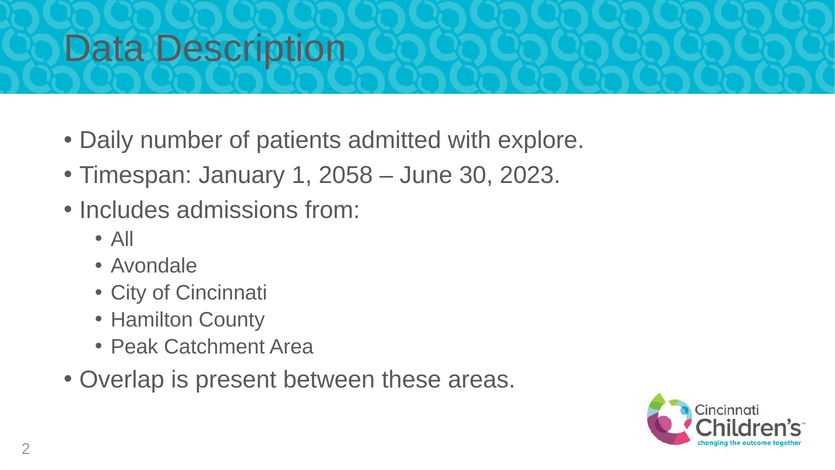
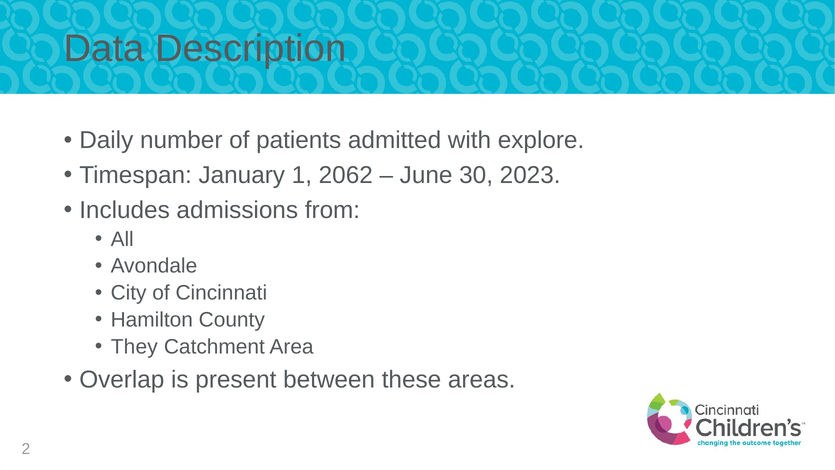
2058: 2058 -> 2062
Peak: Peak -> They
